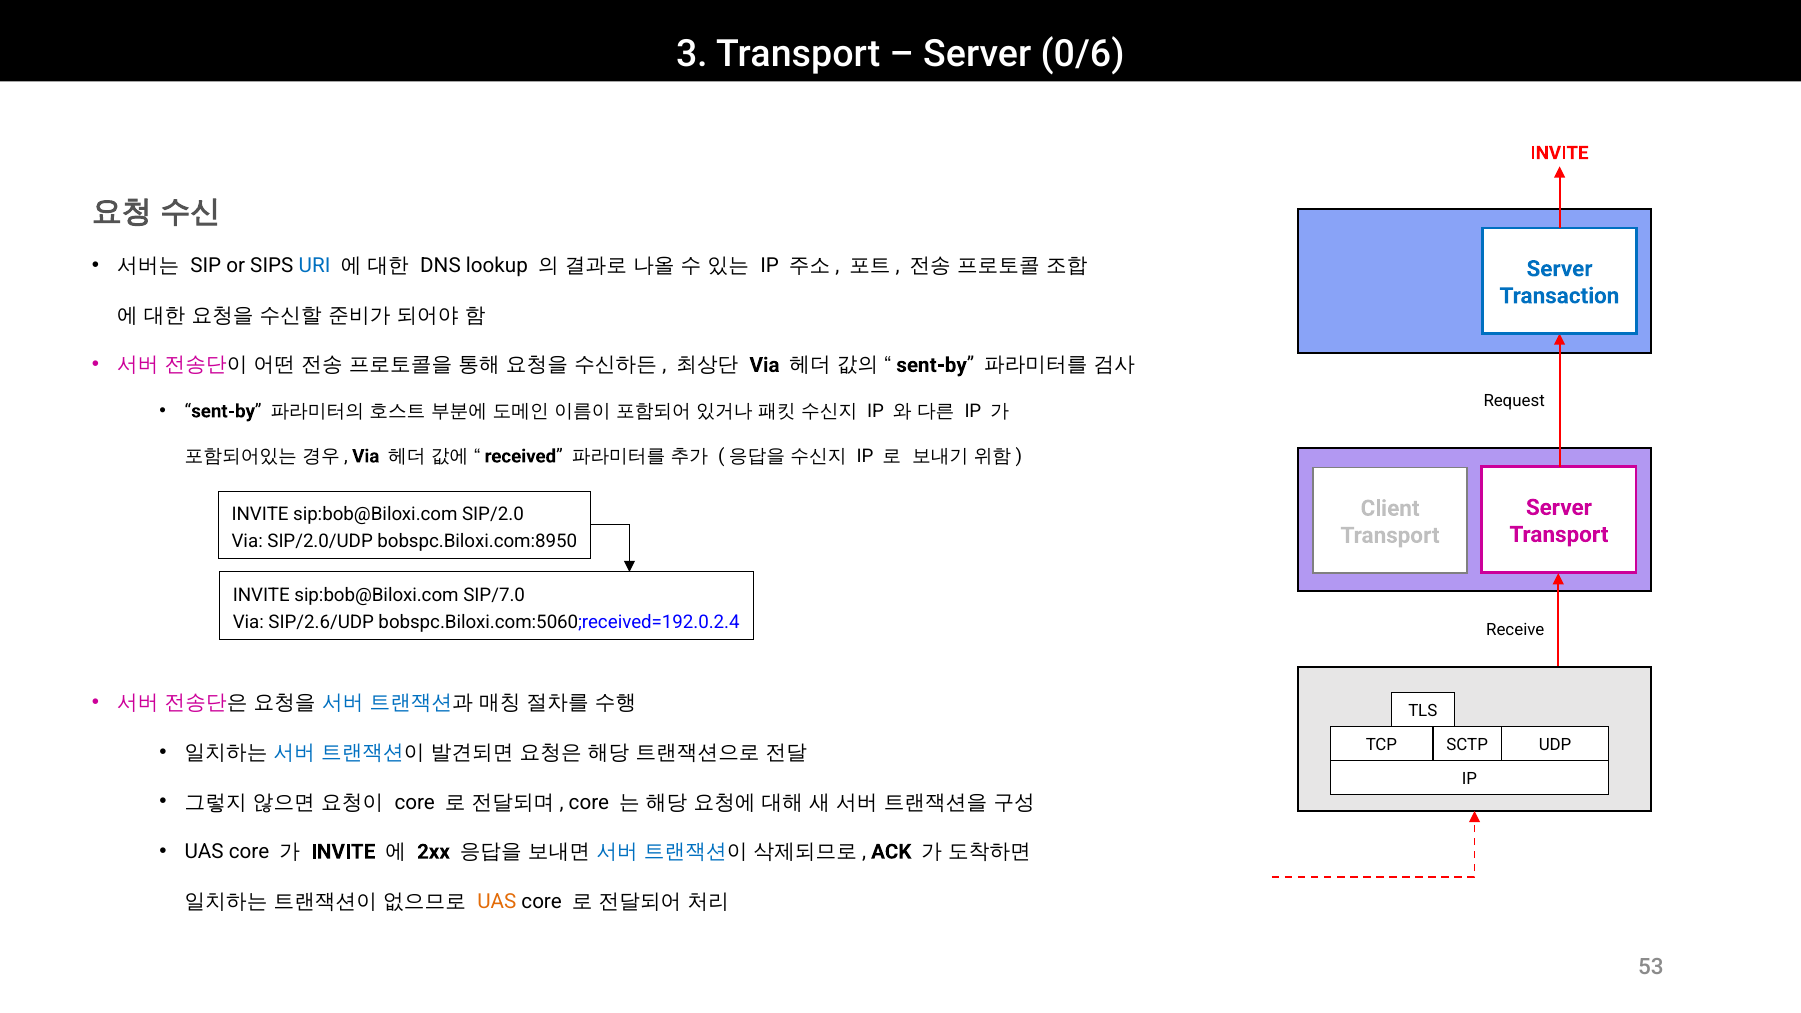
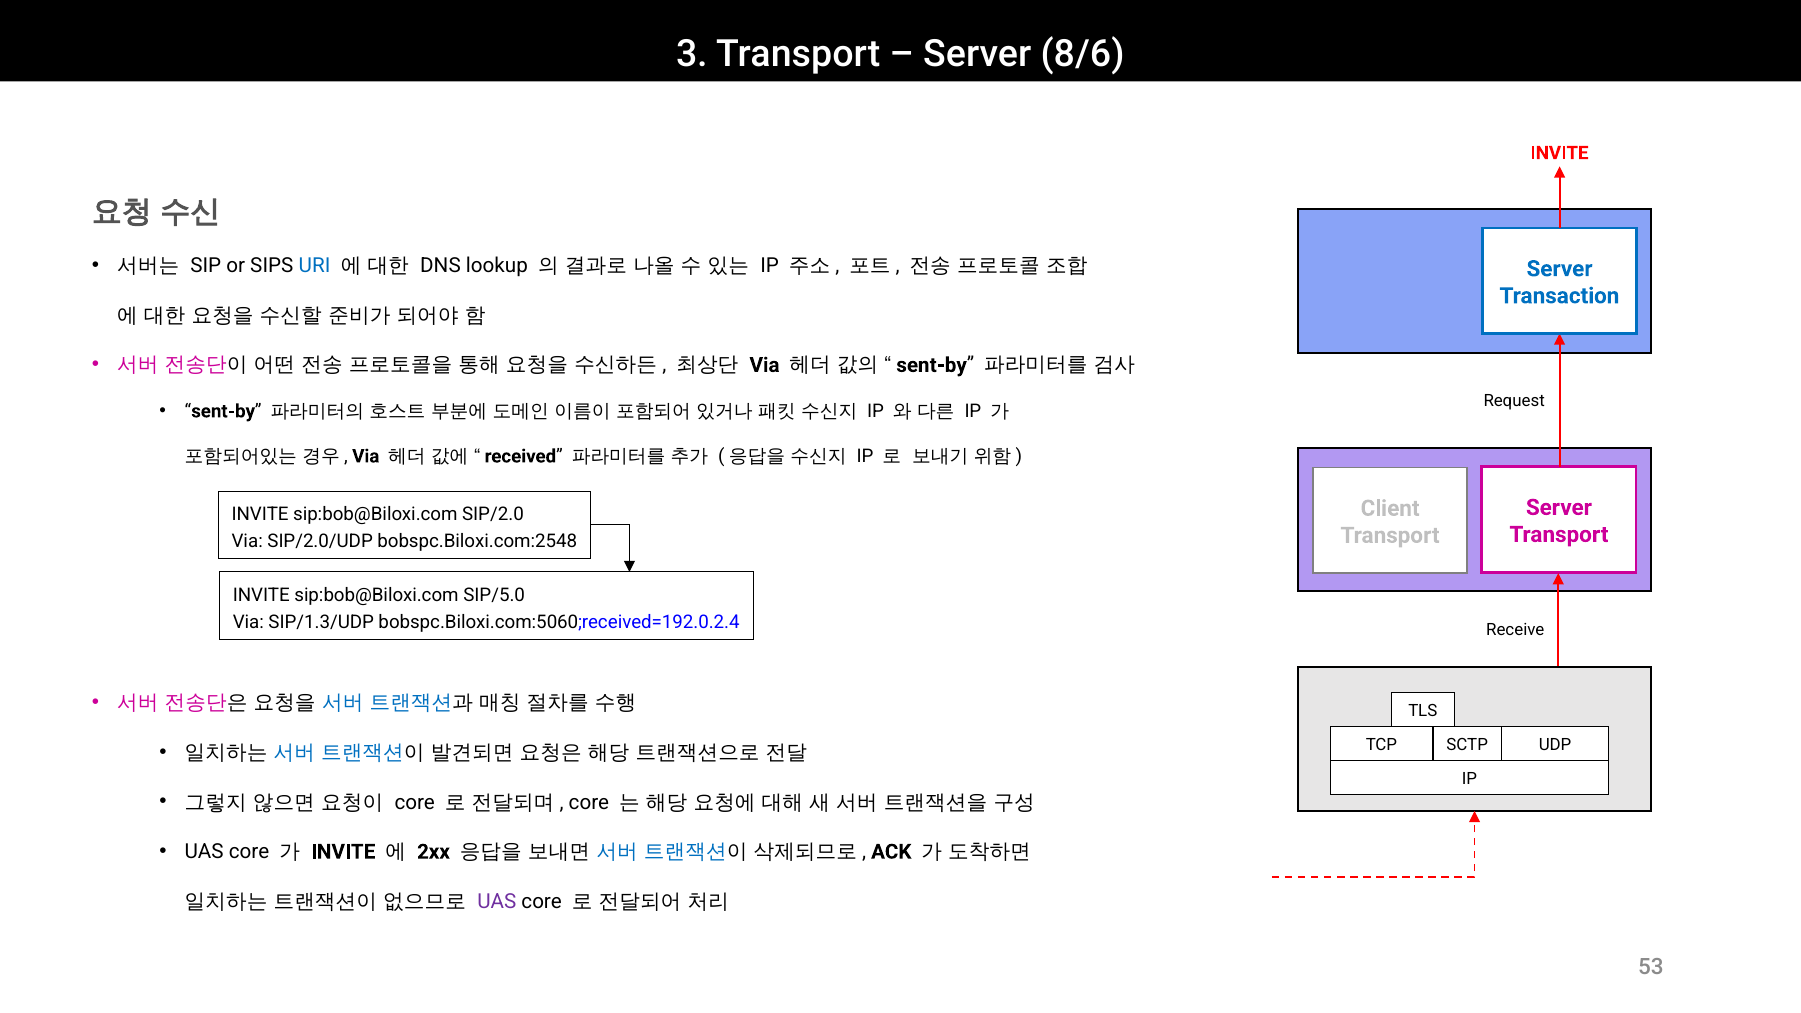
0/6: 0/6 -> 8/6
bobspc.Biloxi.com:8950: bobspc.Biloxi.com:8950 -> bobspc.Biloxi.com:2548
SIP/7.0: SIP/7.0 -> SIP/5.0
SIP/2.6/UDP: SIP/2.6/UDP -> SIP/1.3/UDP
UAS at (497, 901) colour: orange -> purple
